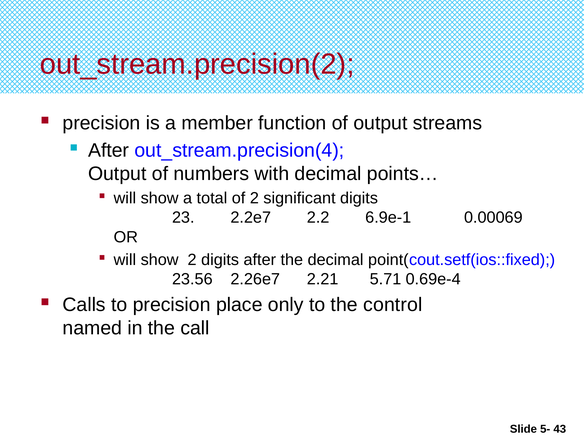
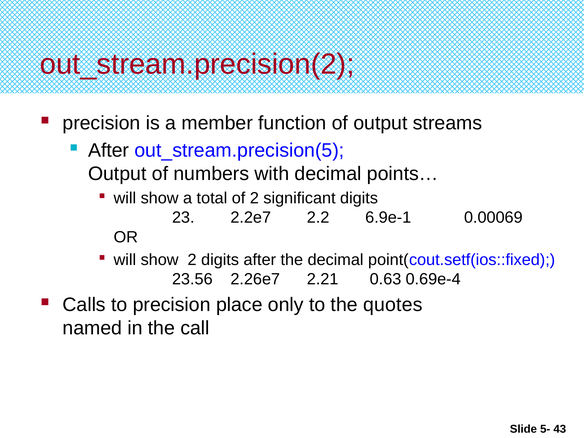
out_stream.precision(4: out_stream.precision(4 -> out_stream.precision(5
5.71: 5.71 -> 0.63
control: control -> quotes
